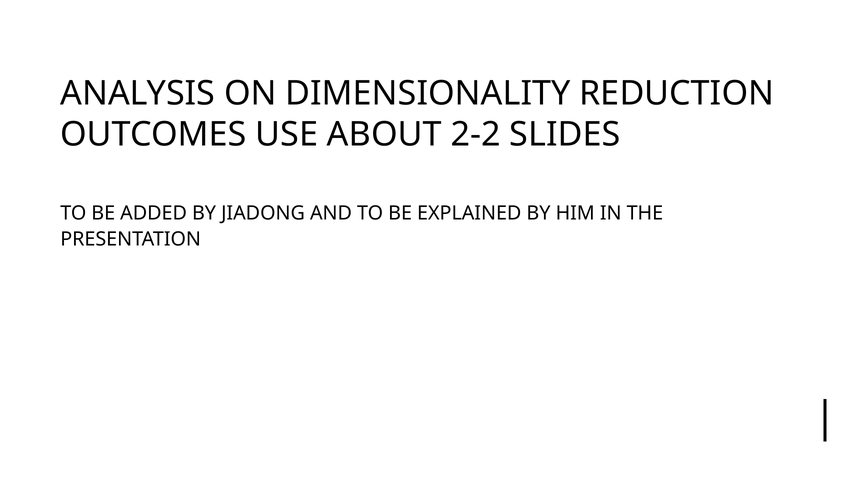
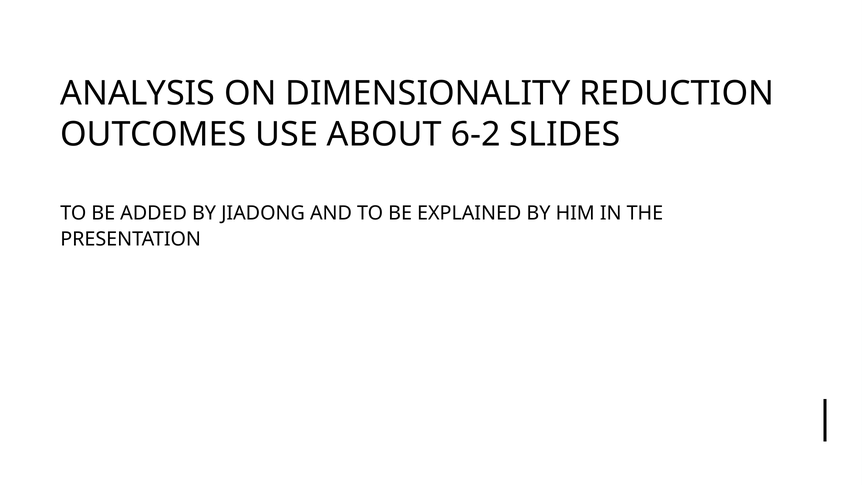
2-2: 2-2 -> 6-2
